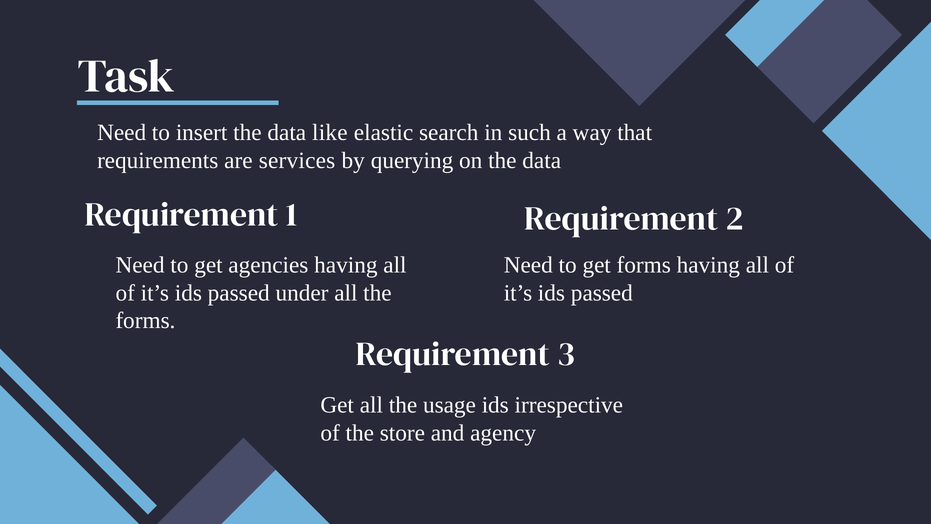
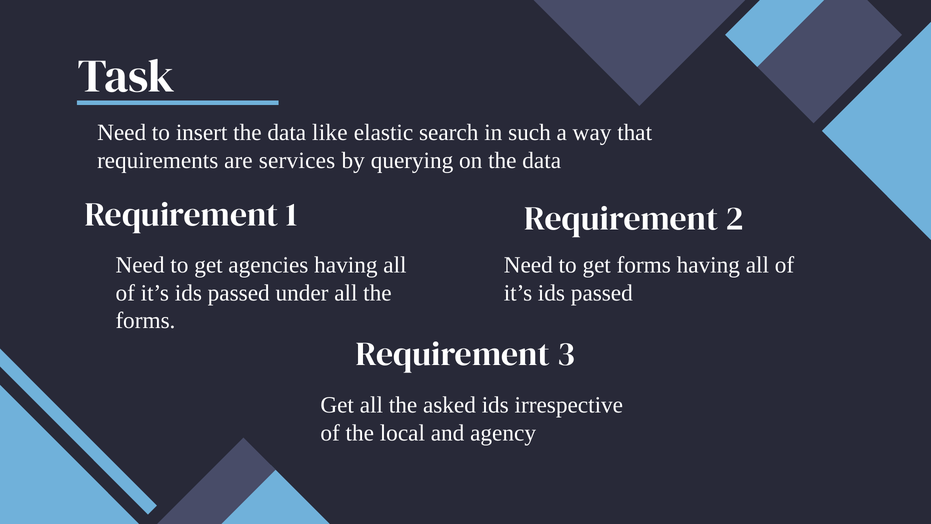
usage: usage -> asked
store: store -> local
